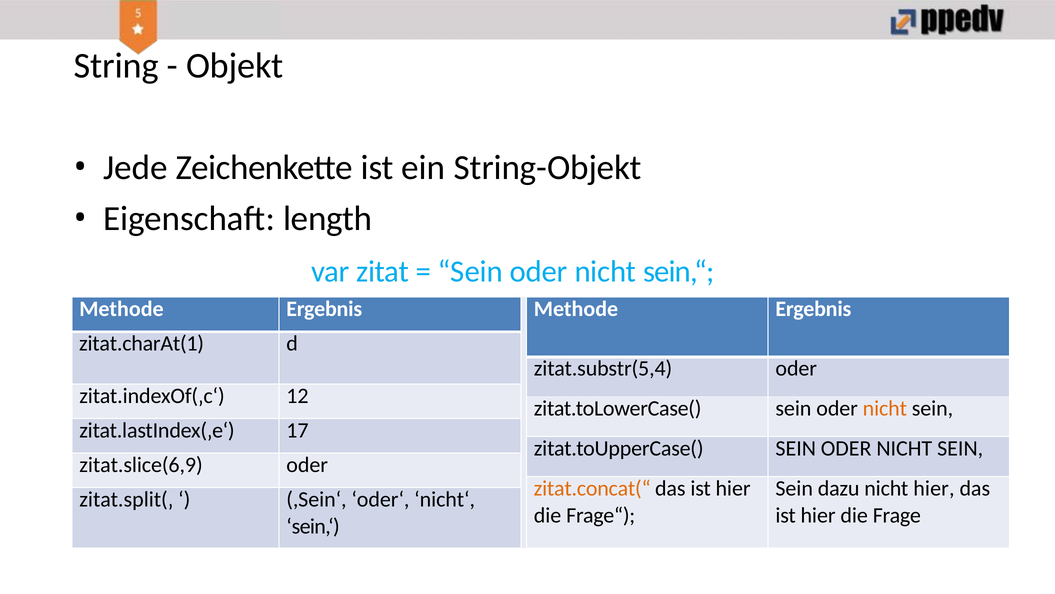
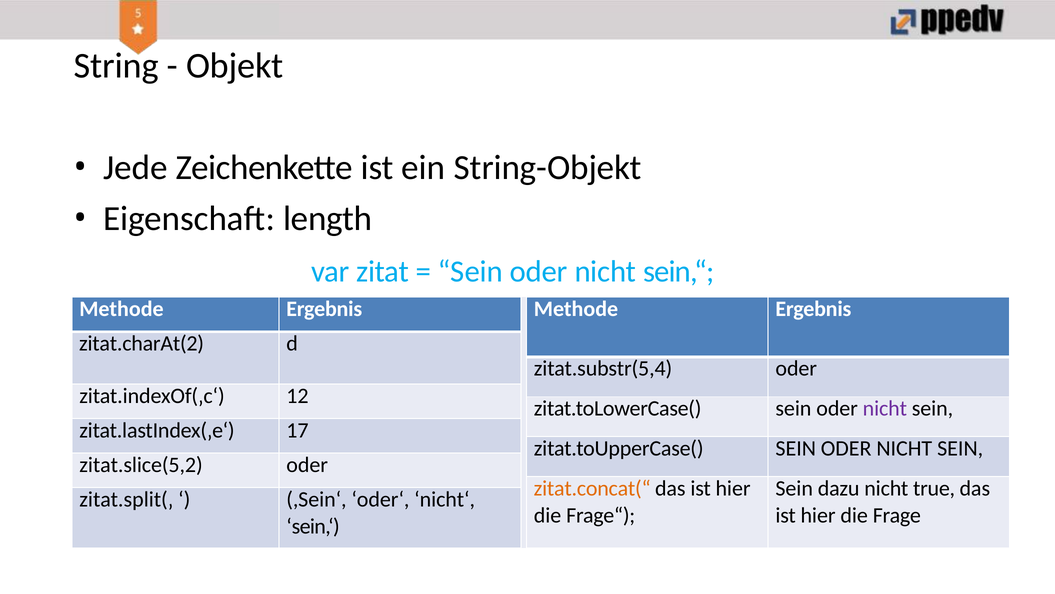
zitat.charAt(1: zitat.charAt(1 -> zitat.charAt(2
nicht at (885, 408) colour: orange -> purple
zitat.slice(6,9: zitat.slice(6,9 -> zitat.slice(5,2
nicht hier: hier -> true
